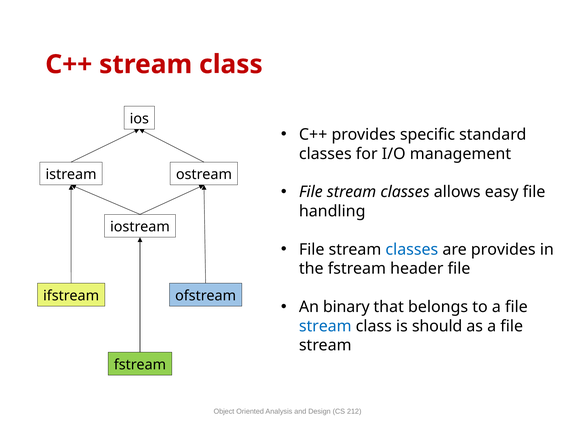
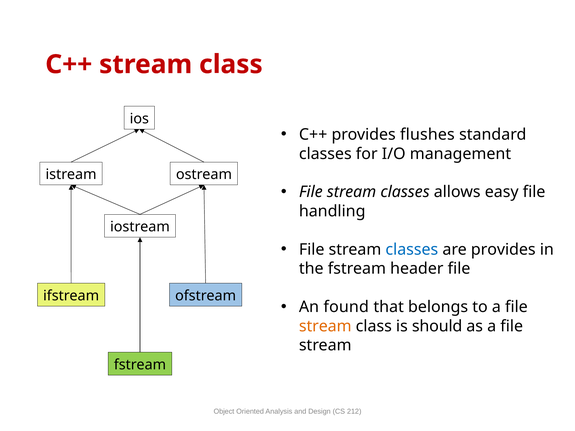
specific: specific -> flushes
binary: binary -> found
stream at (325, 326) colour: blue -> orange
